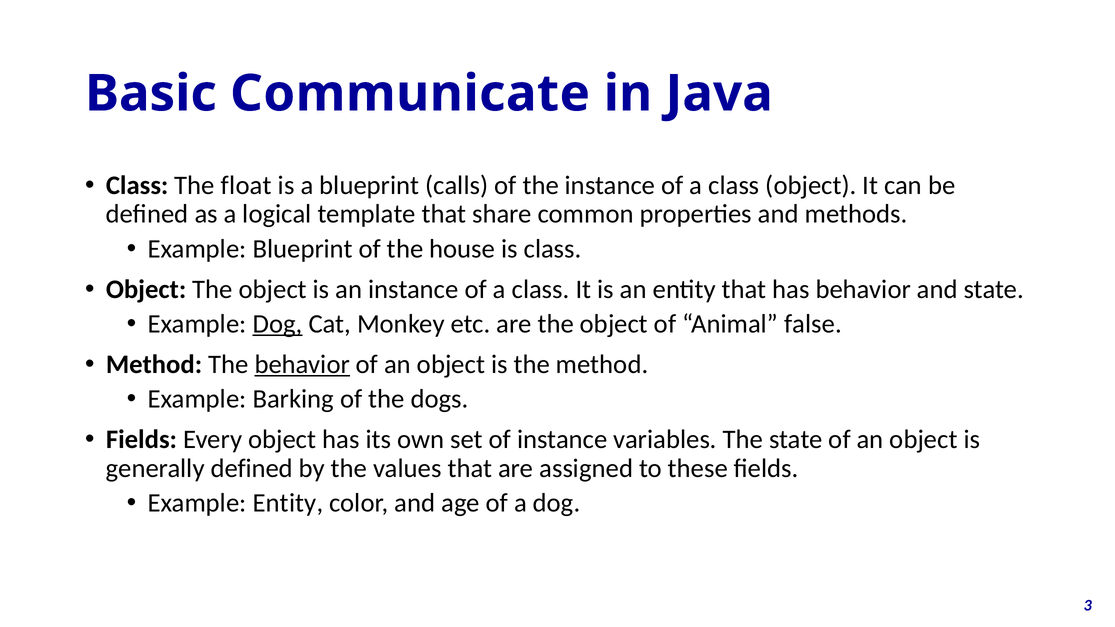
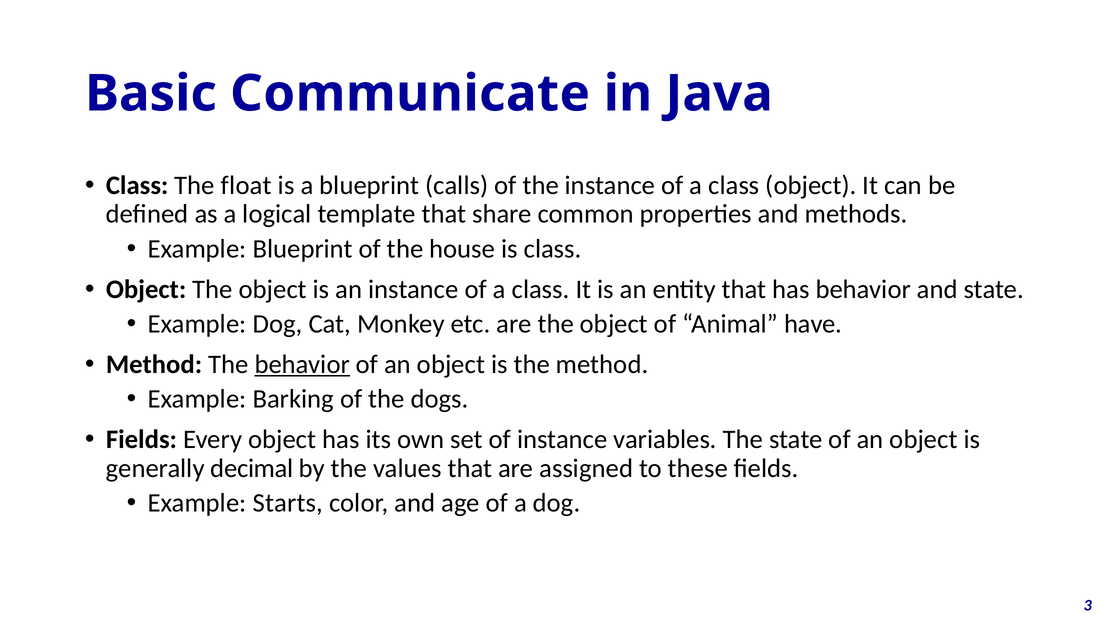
Dog at (278, 324) underline: present -> none
false: false -> have
generally defined: defined -> decimal
Example Entity: Entity -> Starts
